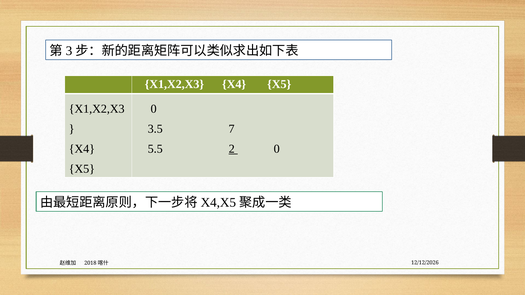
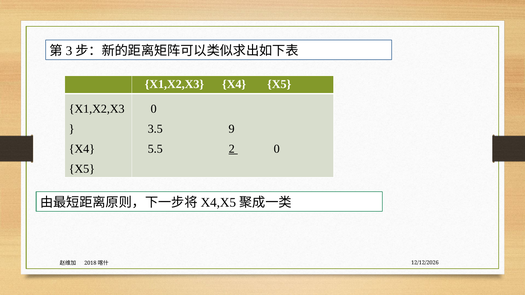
7: 7 -> 9
